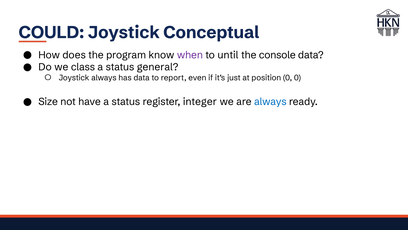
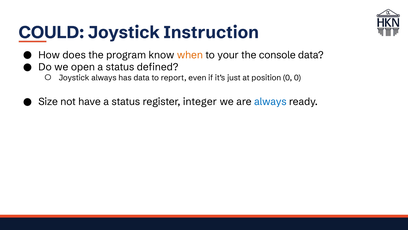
Conceptual: Conceptual -> Instruction
when colour: purple -> orange
until: until -> your
class: class -> open
general: general -> defined
